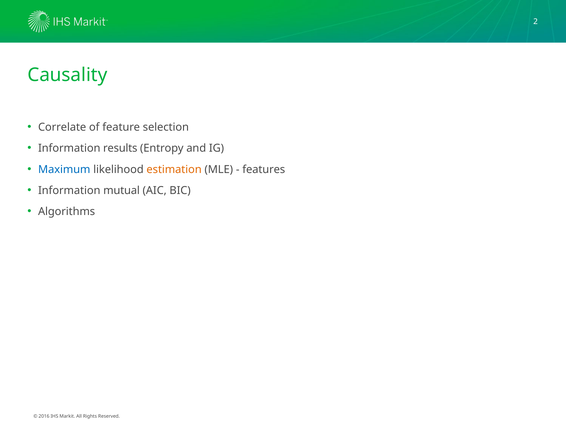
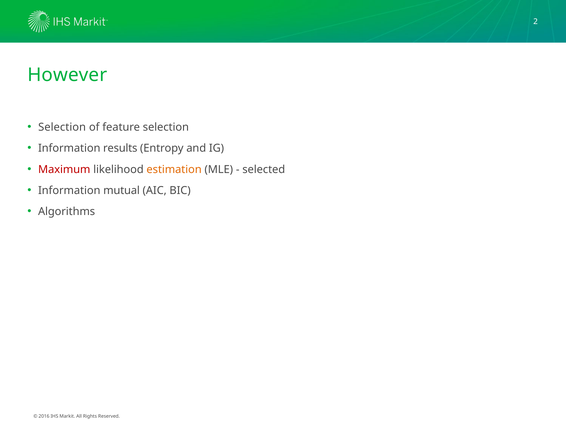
Causality: Causality -> However
Correlate at (62, 127): Correlate -> Selection
Maximum colour: blue -> red
features: features -> selected
